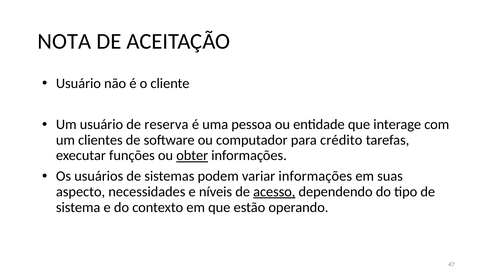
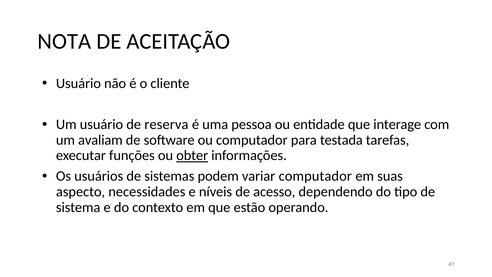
clientes: clientes -> avaliam
crédito: crédito -> testada
variar informações: informações -> computador
acesso underline: present -> none
